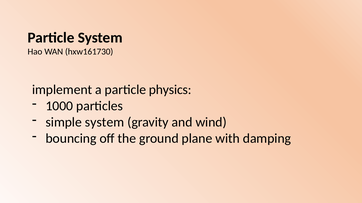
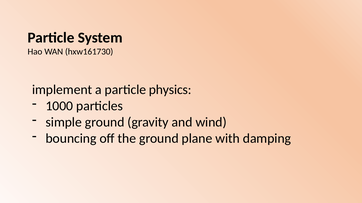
simple system: system -> ground
